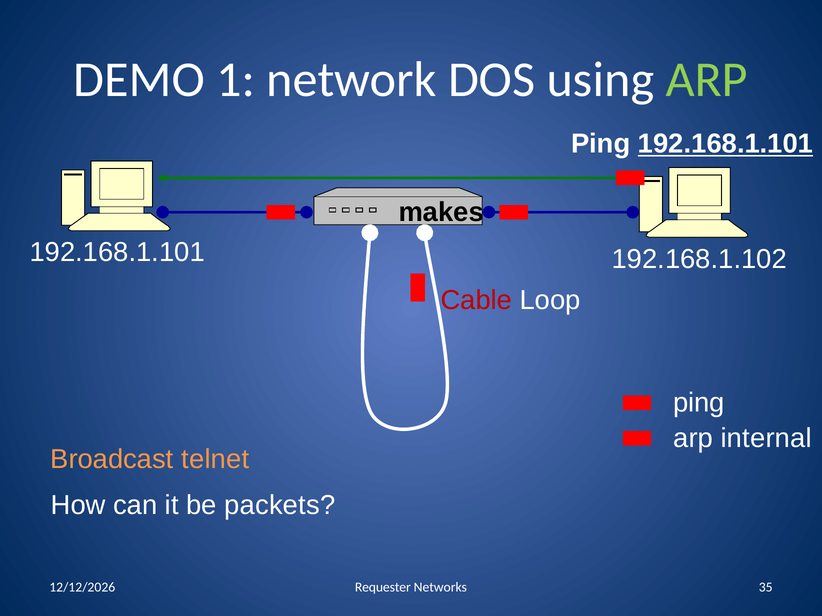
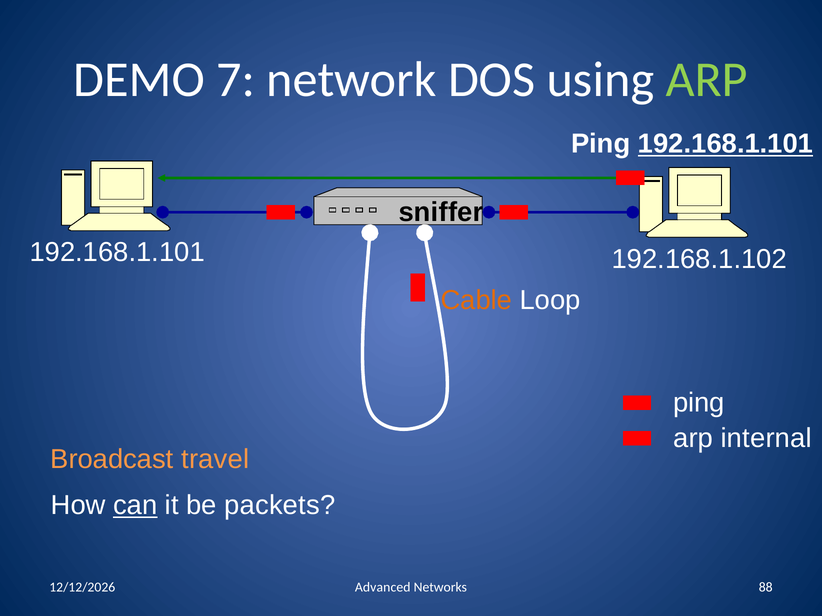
1: 1 -> 7
makes: makes -> sniffer
Cable colour: red -> orange
telnet: telnet -> travel
can underline: none -> present
Requester: Requester -> Advanced
35: 35 -> 88
